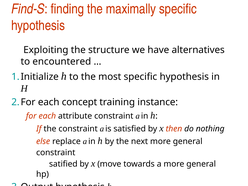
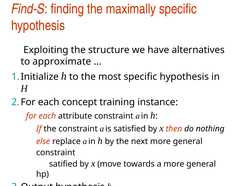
encountered: encountered -> approximate
